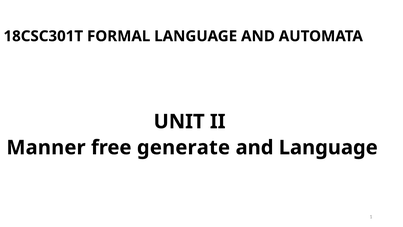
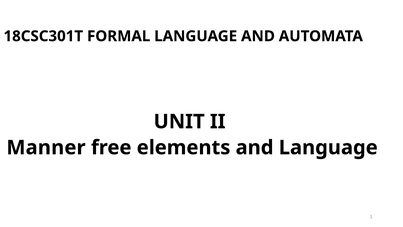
generate: generate -> elements
